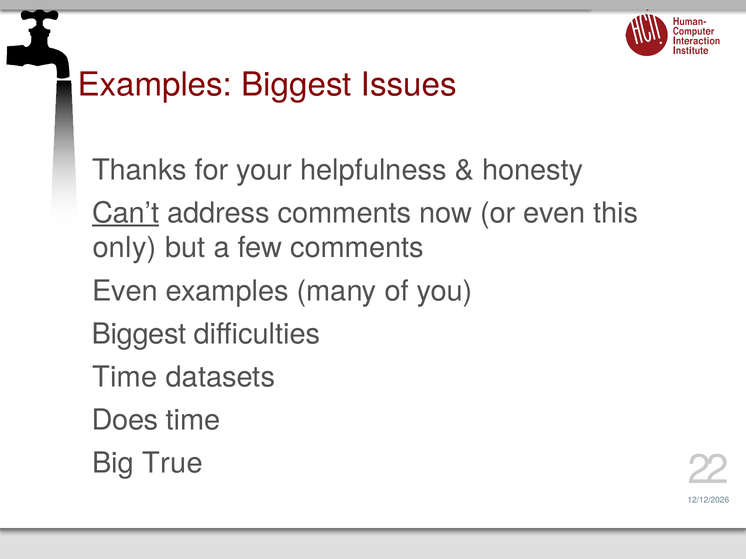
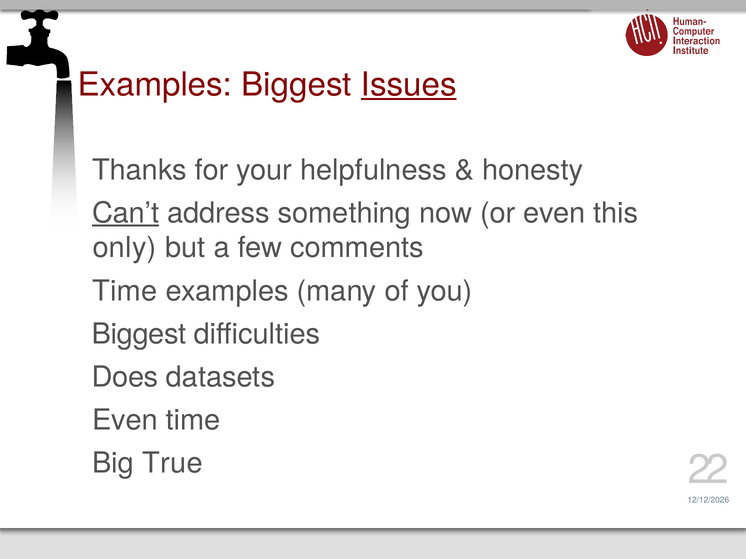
Issues underline: none -> present
address comments: comments -> something
Even at (125, 291): Even -> Time
Time at (125, 377): Time -> Does
Does at (125, 421): Does -> Even
